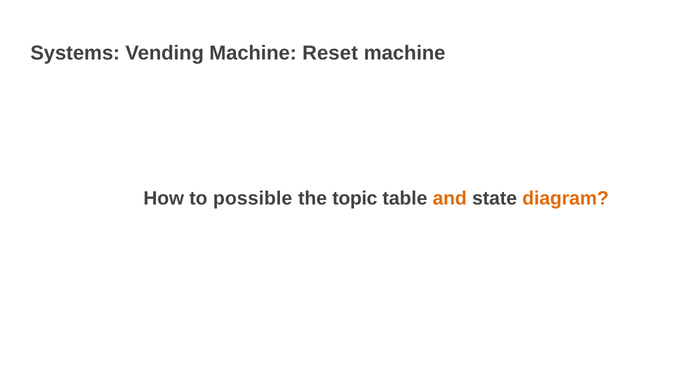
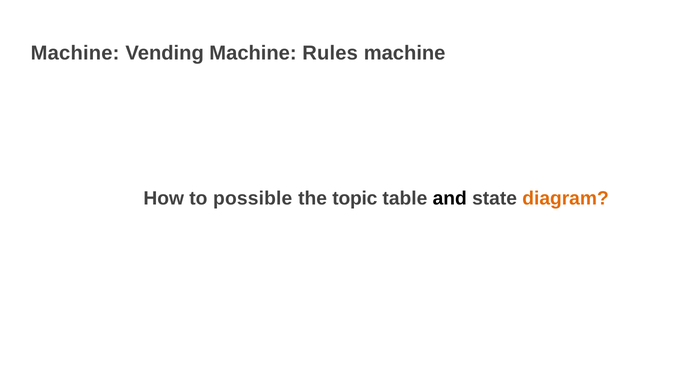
Systems at (75, 53): Systems -> Machine
Reset: Reset -> Rules
and colour: orange -> black
